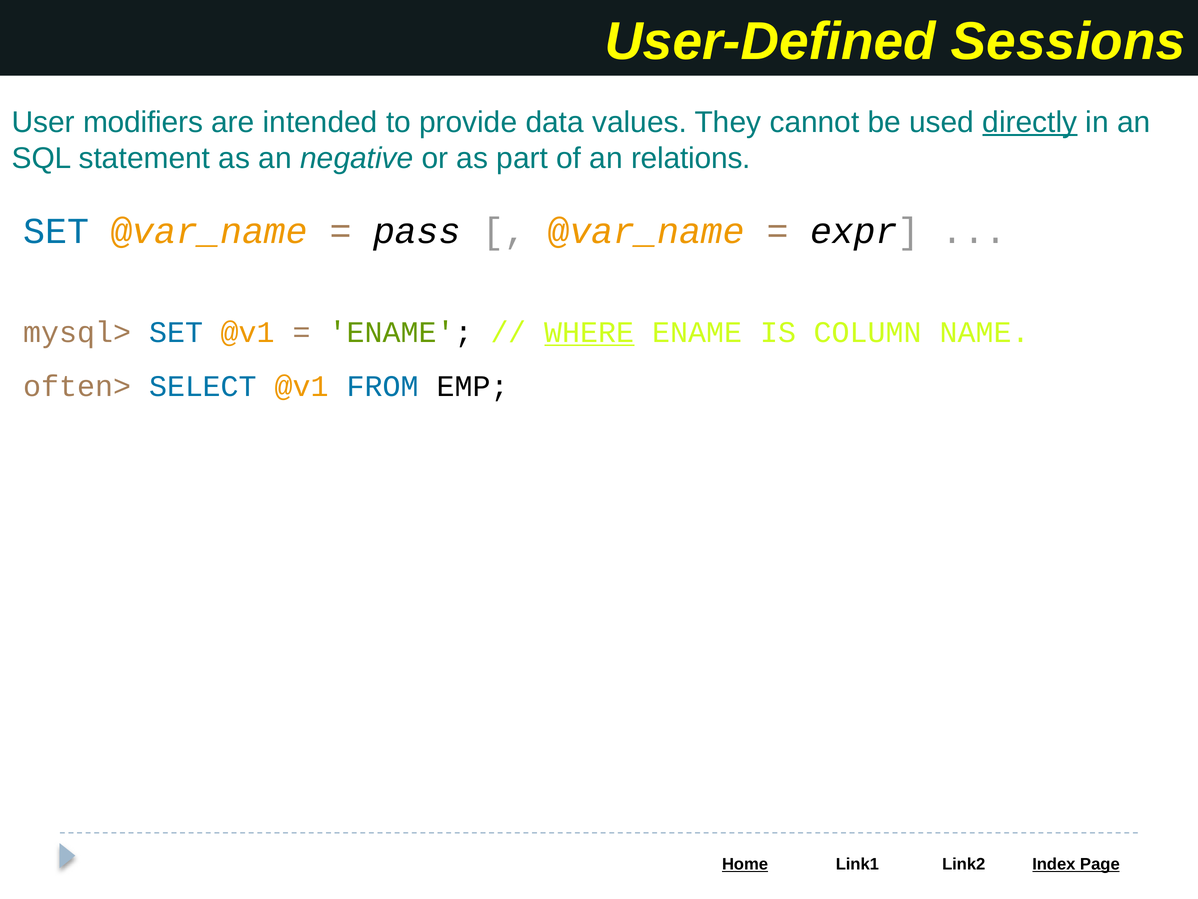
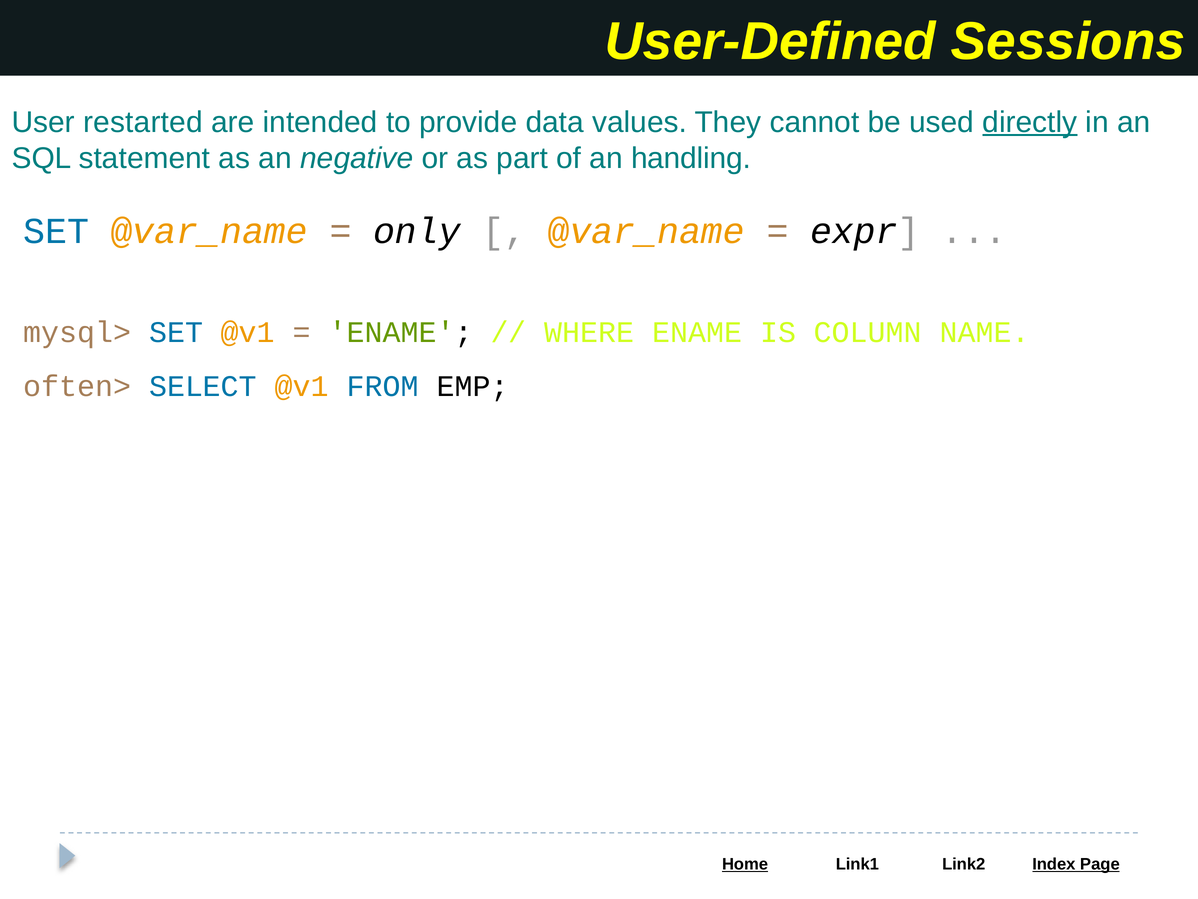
modifiers: modifiers -> restarted
relations: relations -> handling
pass: pass -> only
WHERE underline: present -> none
